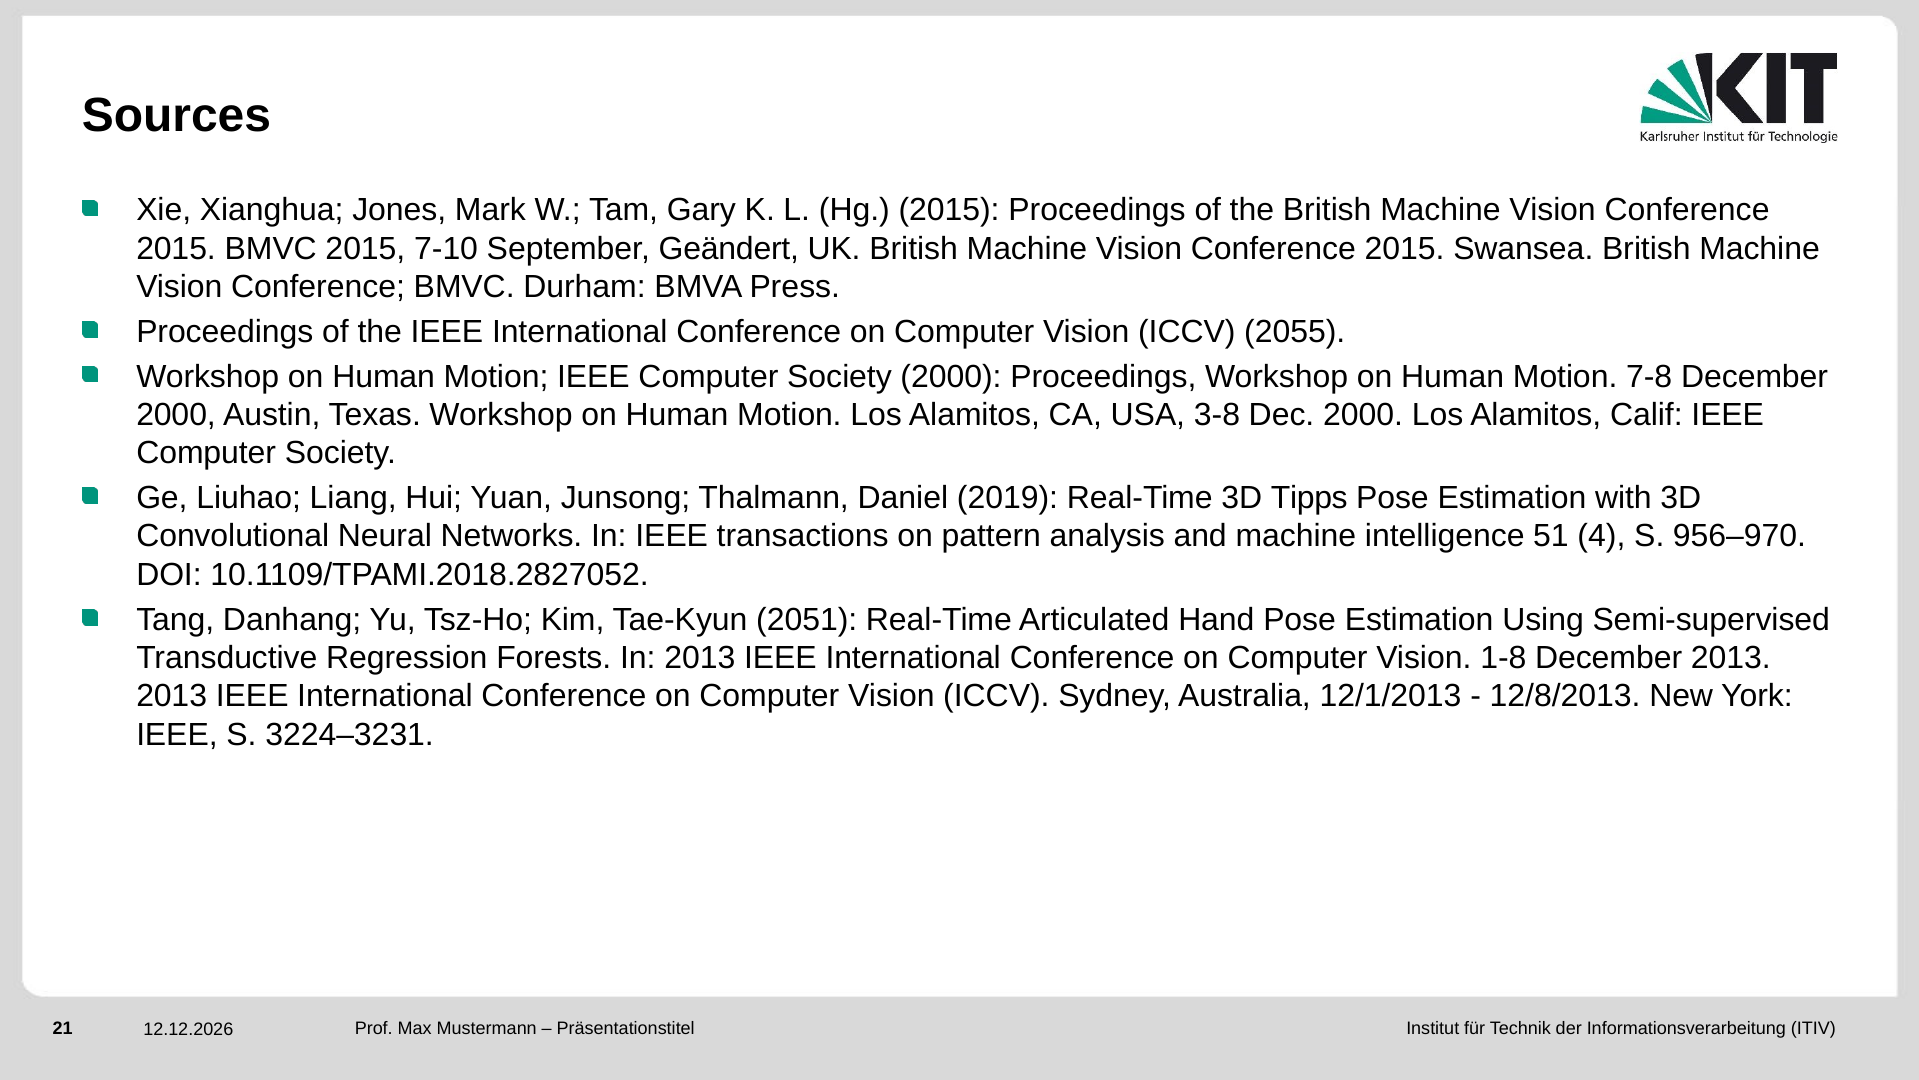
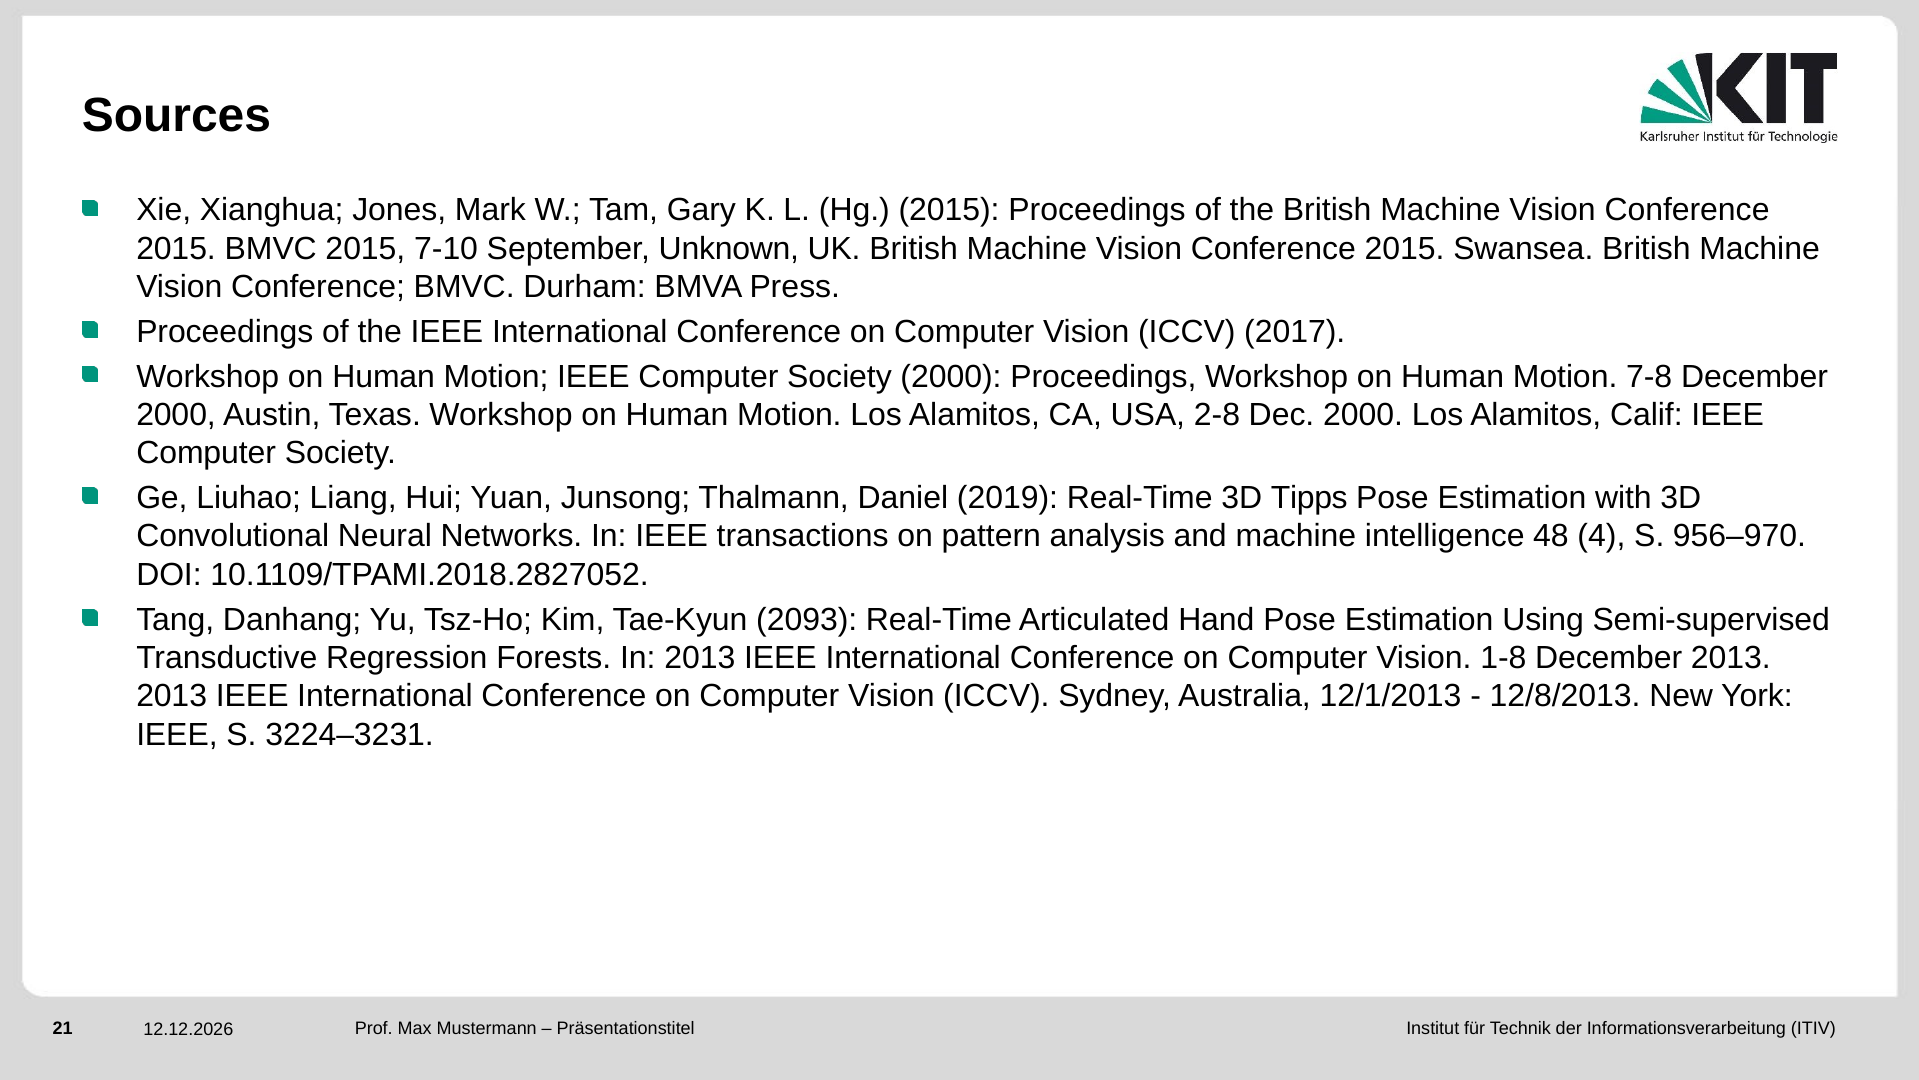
Geändert: Geändert -> Unknown
2055: 2055 -> 2017
3-8: 3-8 -> 2-8
51: 51 -> 48
2051: 2051 -> 2093
